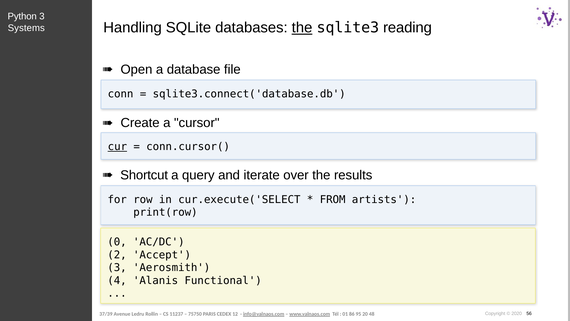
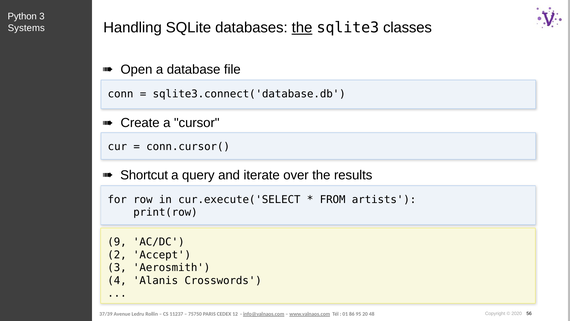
reading: reading -> classes
cur underline: present -> none
0: 0 -> 9
Functional: Functional -> Crosswords
